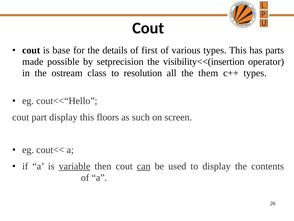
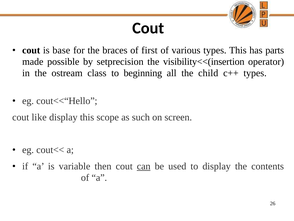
details: details -> braces
resolution: resolution -> beginning
them: them -> child
part: part -> like
floors: floors -> scope
variable underline: present -> none
